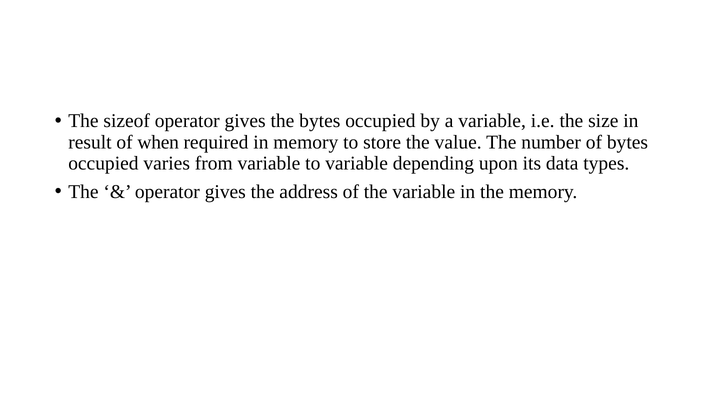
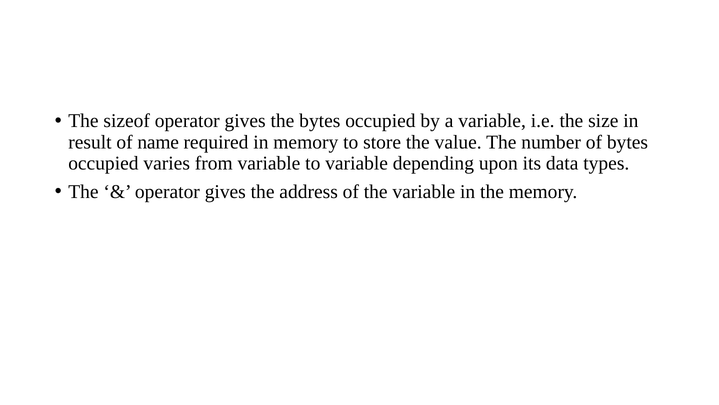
when: when -> name
